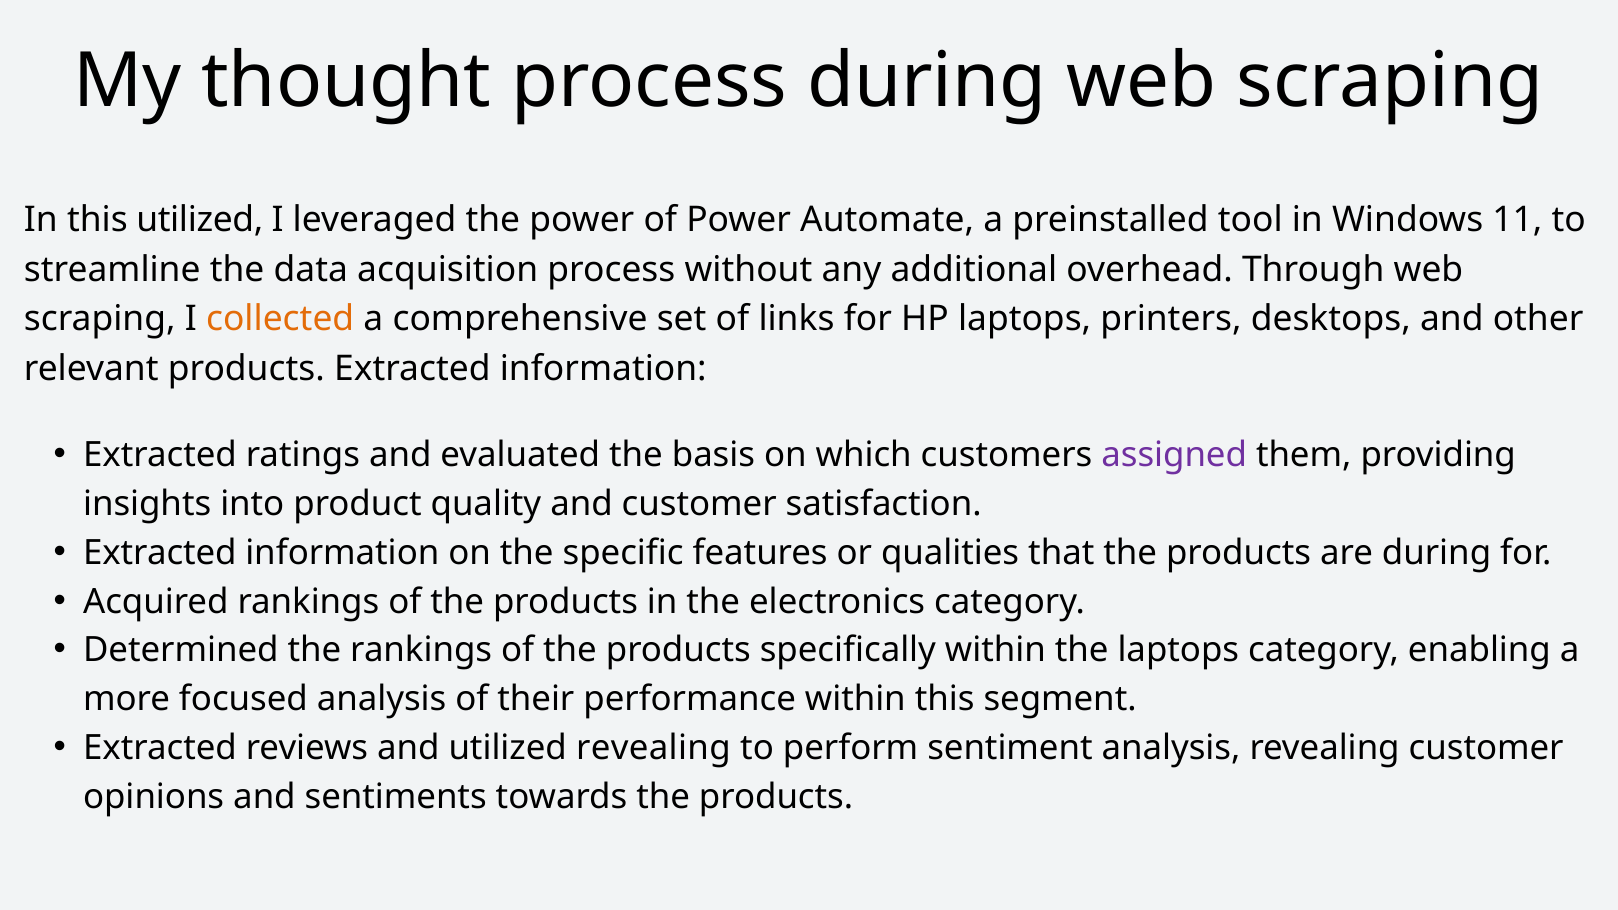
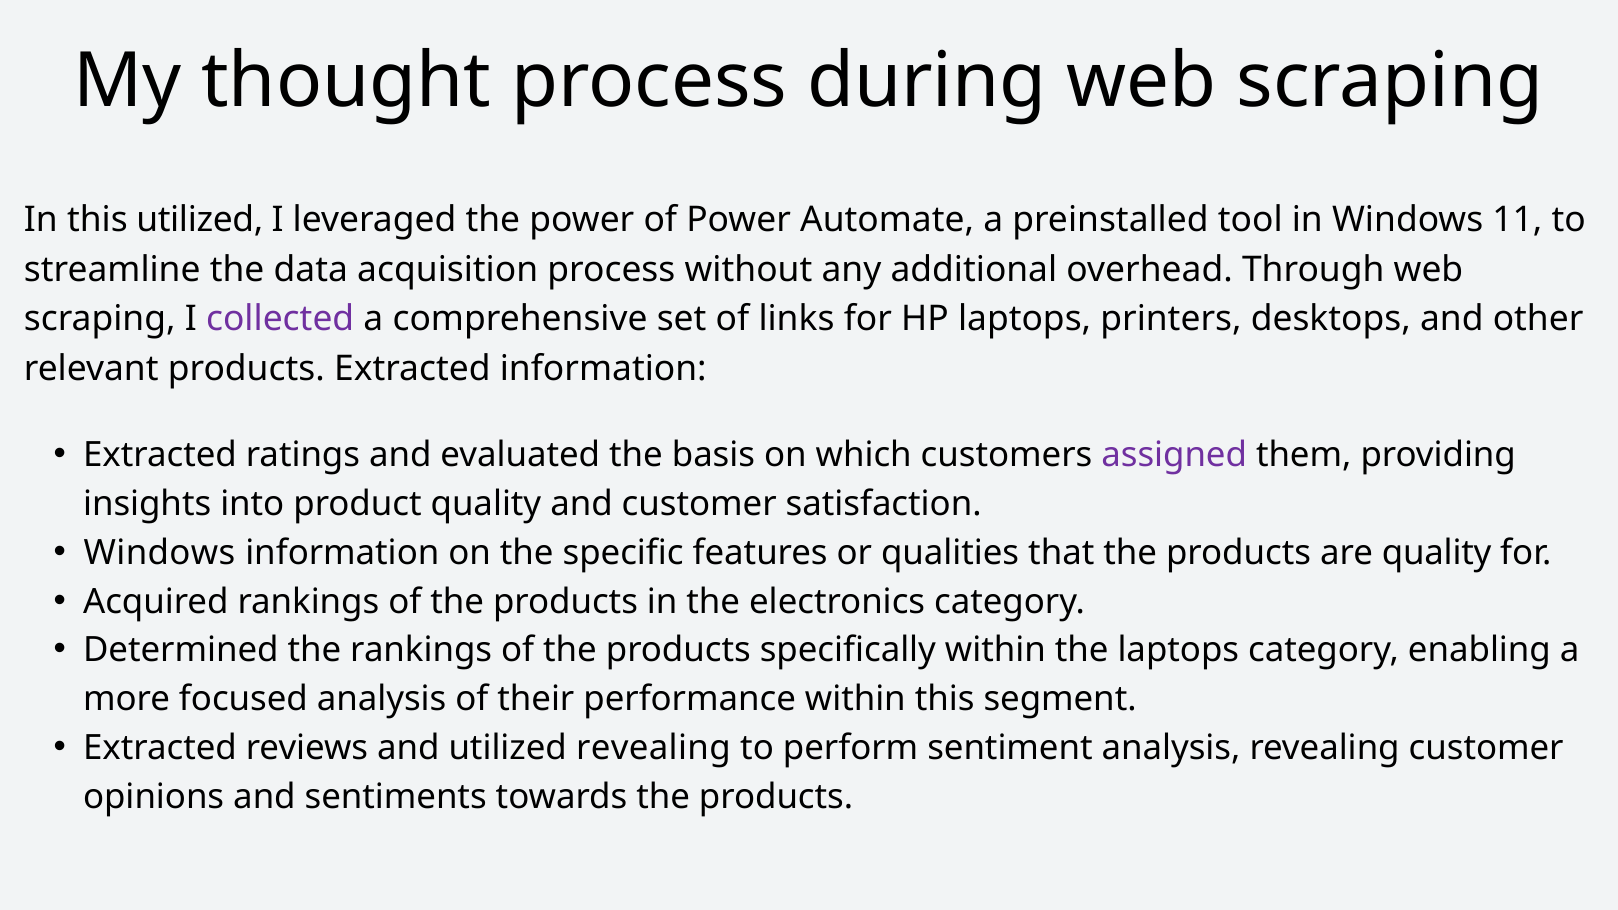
collected colour: orange -> purple
Extracted at (160, 553): Extracted -> Windows
are during: during -> quality
